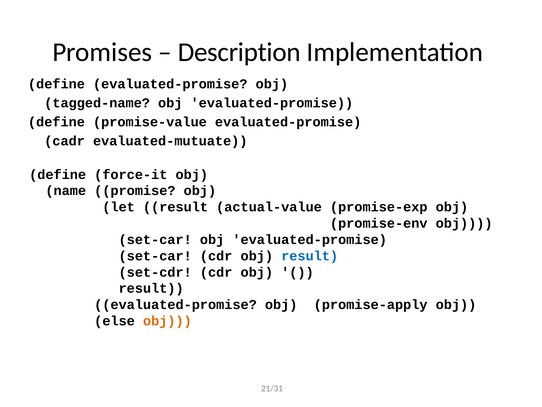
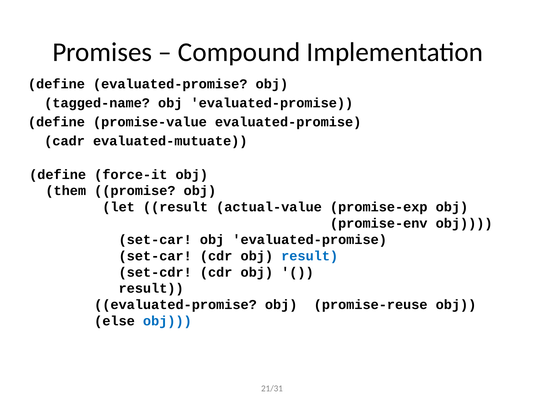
Description: Description -> Compound
name: name -> them
promise-apply: promise-apply -> promise-reuse
obj at (167, 321) colour: orange -> blue
